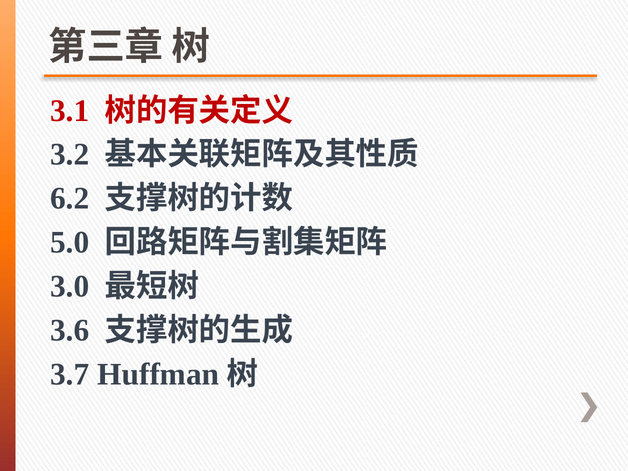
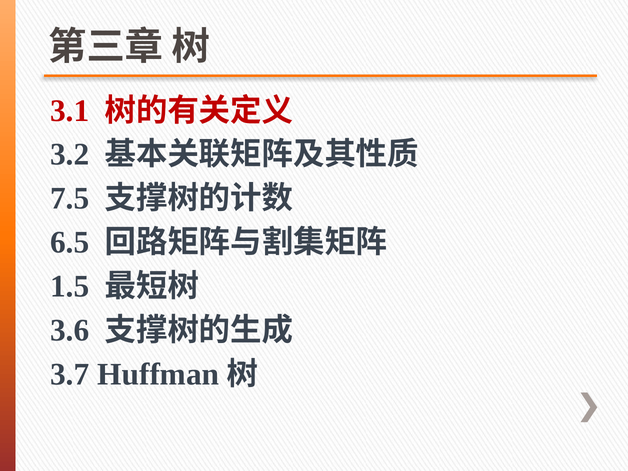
6.2: 6.2 -> 7.5
5.0: 5.0 -> 6.5
3.0: 3.0 -> 1.5
